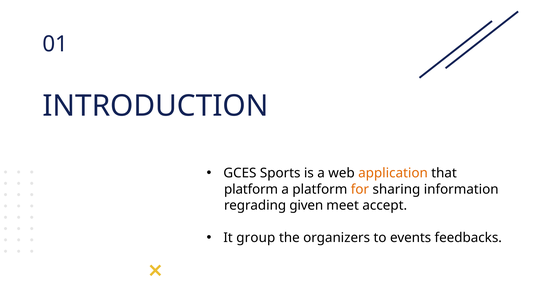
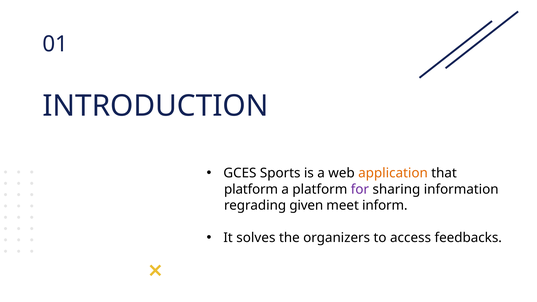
for colour: orange -> purple
accept: accept -> inform
group: group -> solves
events: events -> access
